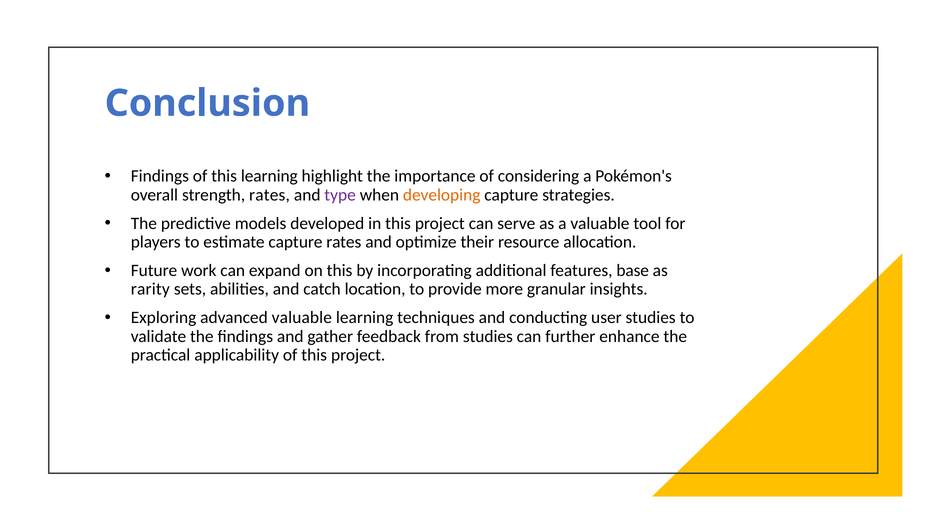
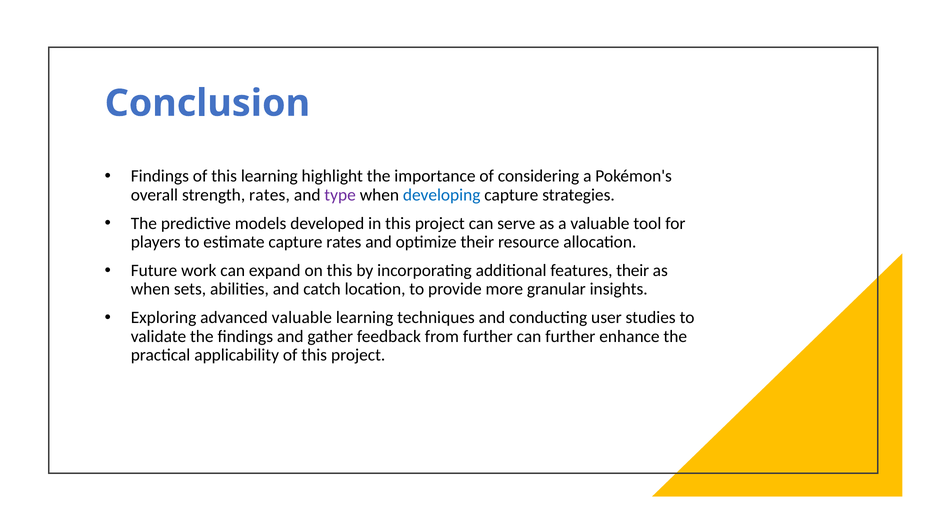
developing colour: orange -> blue
features base: base -> their
rarity at (150, 289): rarity -> when
from studies: studies -> further
